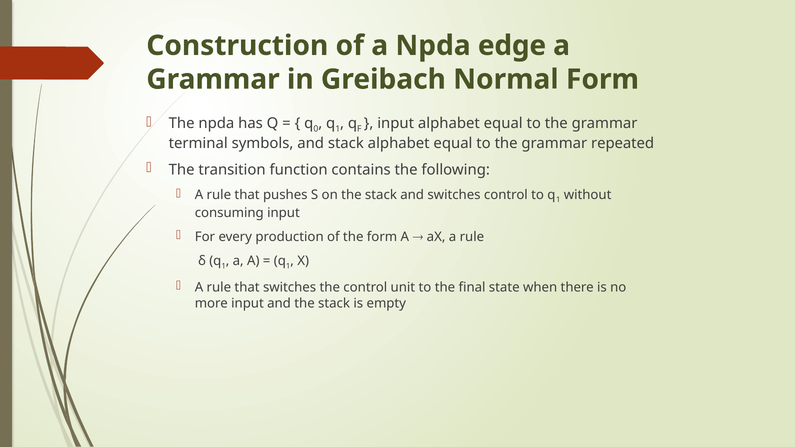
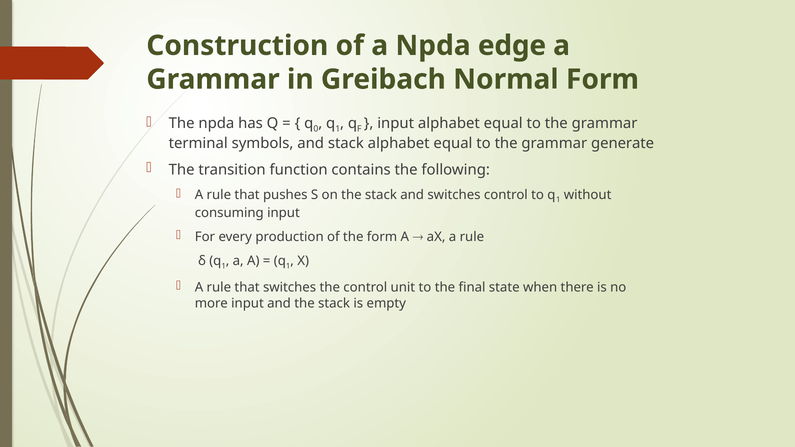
repeated: repeated -> generate
